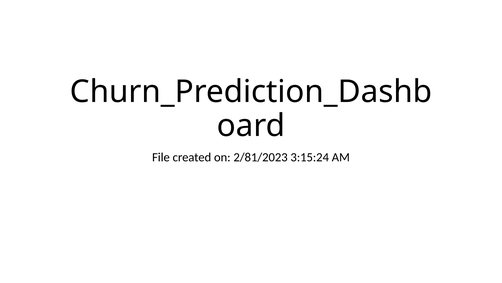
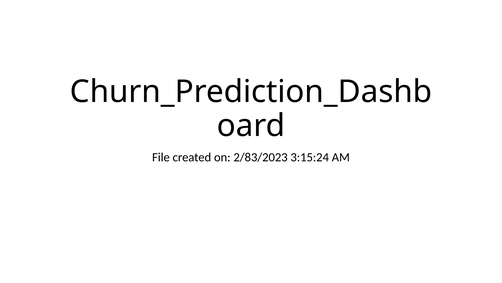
2/81/2023: 2/81/2023 -> 2/83/2023
